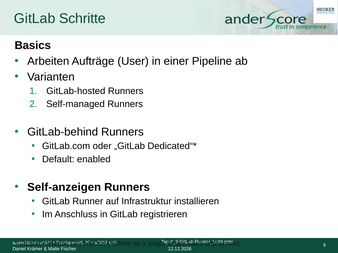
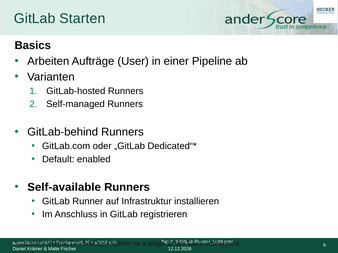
Schritte: Schritte -> Starten
Self-anzeigen: Self-anzeigen -> Self-available
